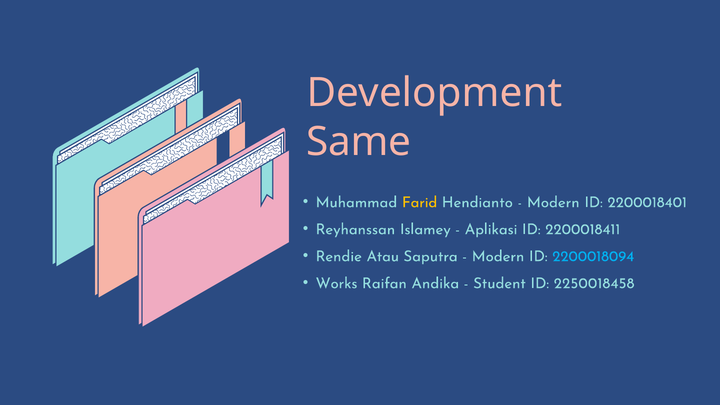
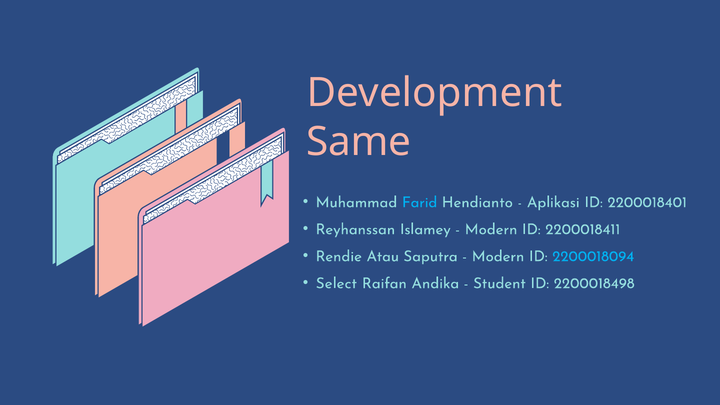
Farid colour: yellow -> light blue
Modern at (553, 202): Modern -> Aplikasi
Aplikasi at (491, 229): Aplikasi -> Modern
Works: Works -> Select
2250018458: 2250018458 -> 2200018498
